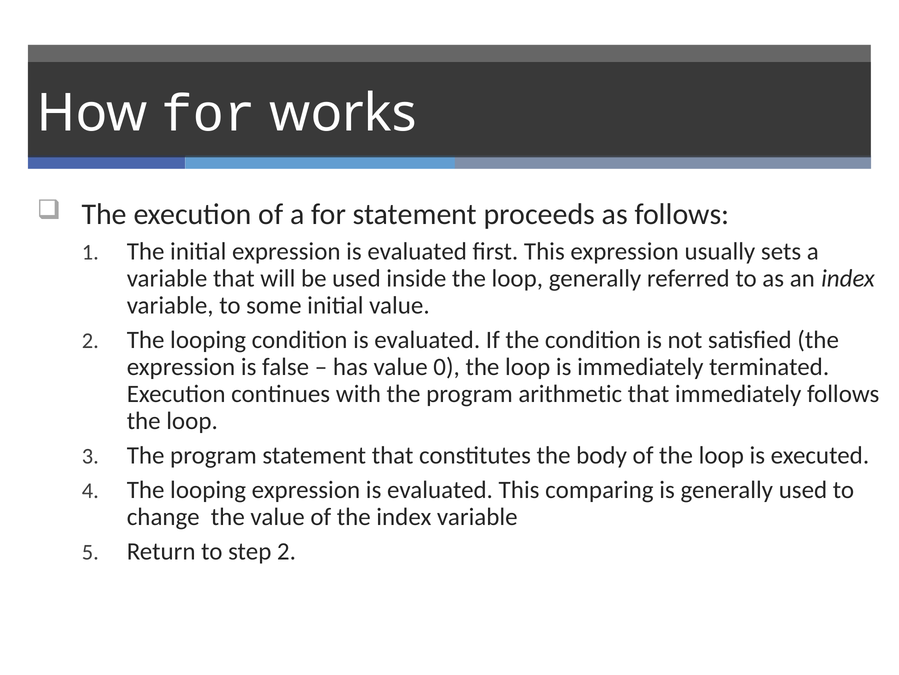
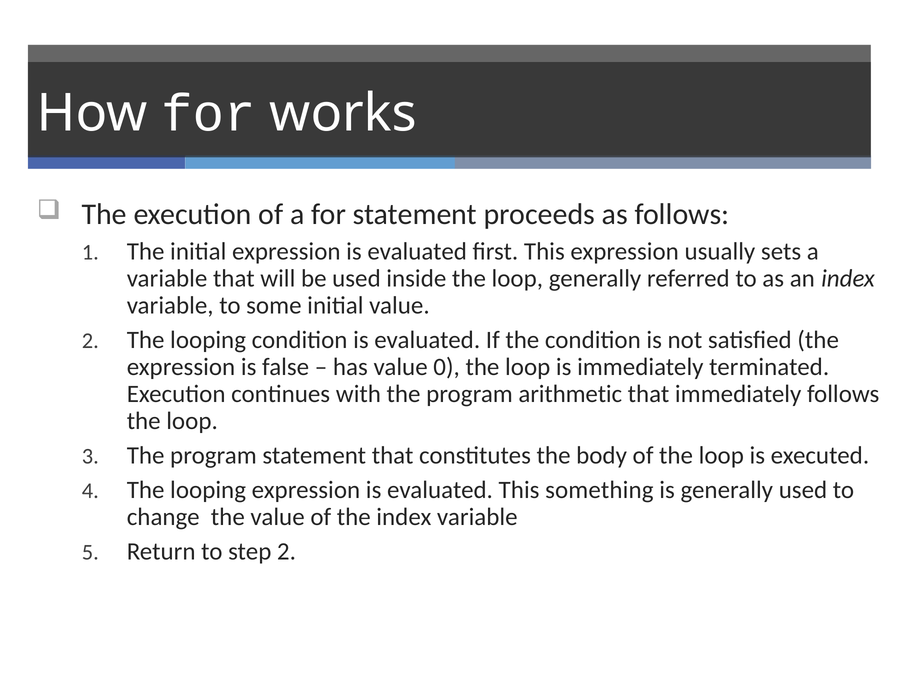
comparing: comparing -> something
